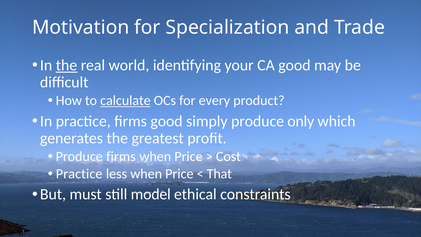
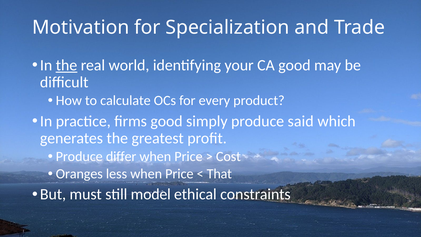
calculate underline: present -> none
only: only -> said
Produce firms: firms -> differ
Practice at (79, 174): Practice -> Oranges
